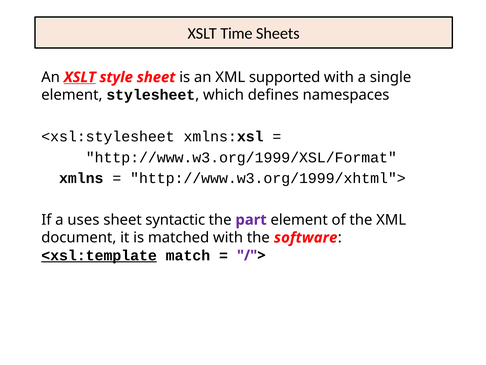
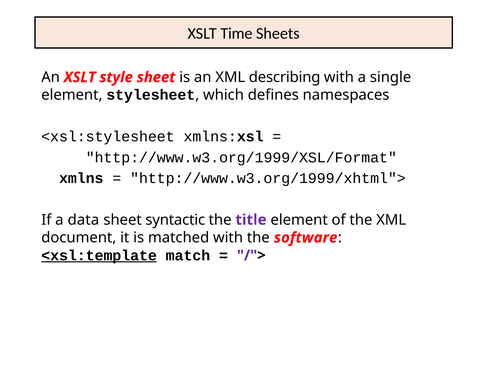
XSLT at (80, 77) underline: present -> none
supported: supported -> describing
uses: uses -> data
part: part -> title
